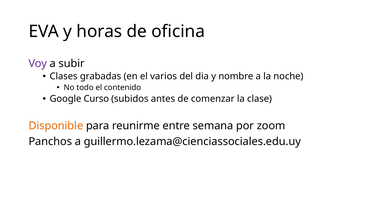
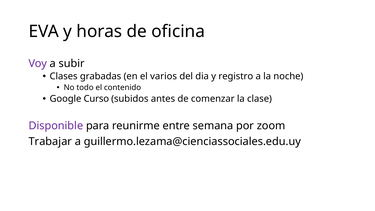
nombre: nombre -> registro
Disponible colour: orange -> purple
Panchos: Panchos -> Trabajar
